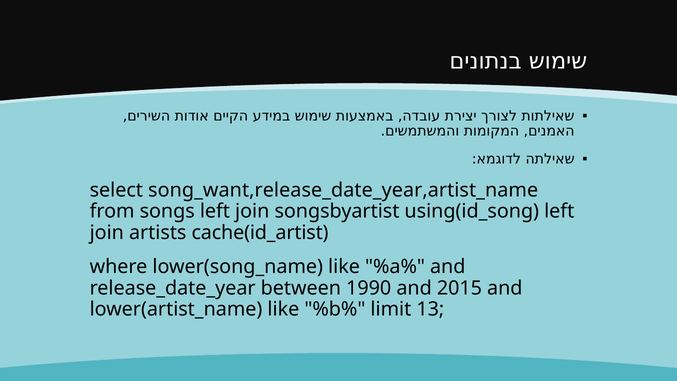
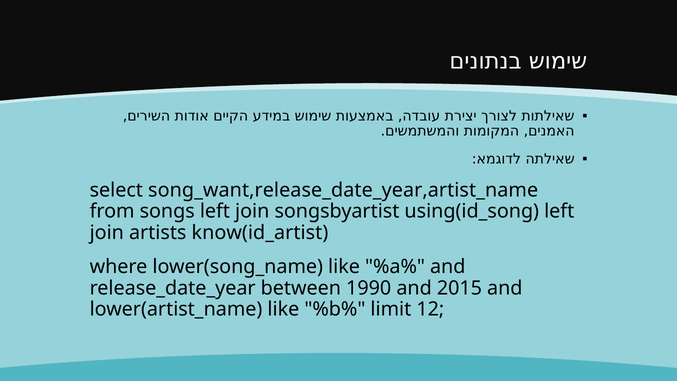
cache(id_artist: cache(id_artist -> know(id_artist
13: 13 -> 12
